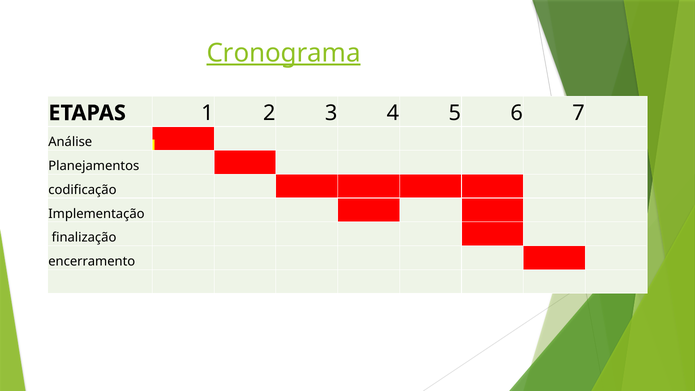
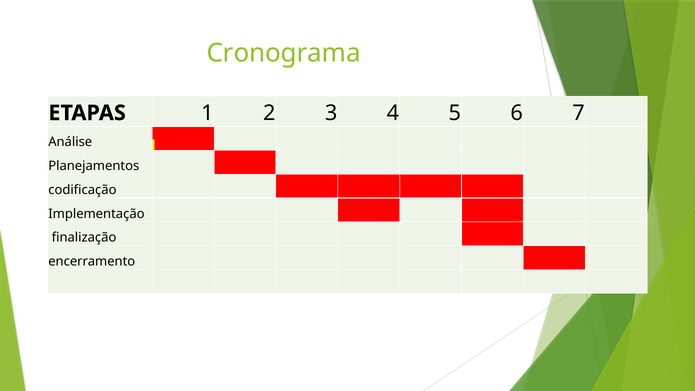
Cronograma underline: present -> none
